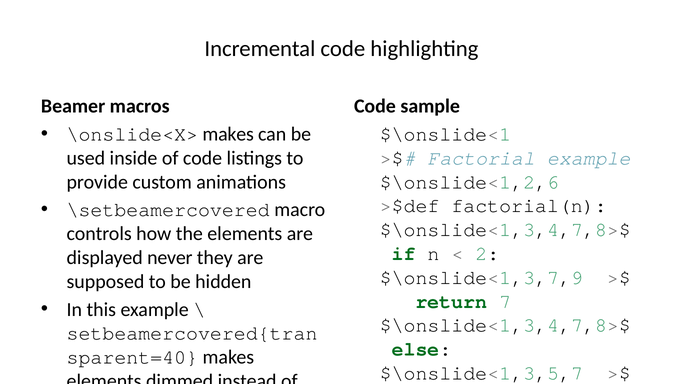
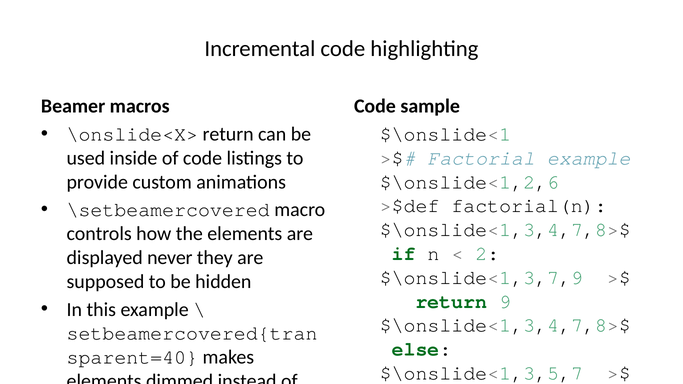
\onslide<X> makes: makes -> return
7: 7 -> 9
